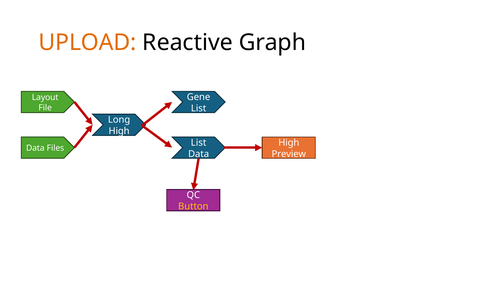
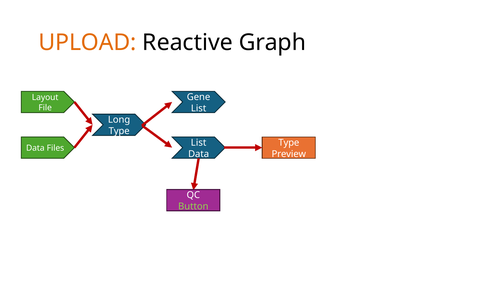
High at (119, 131): High -> Type
High at (289, 142): High -> Type
Button colour: yellow -> light green
